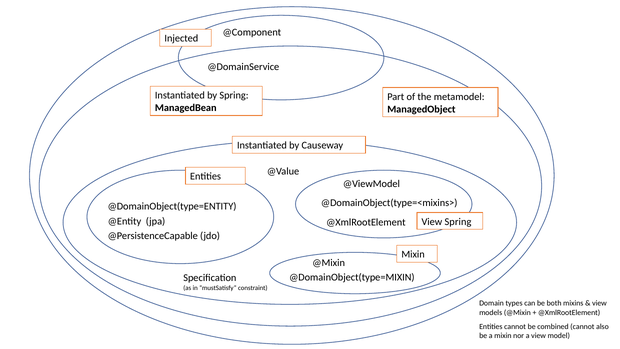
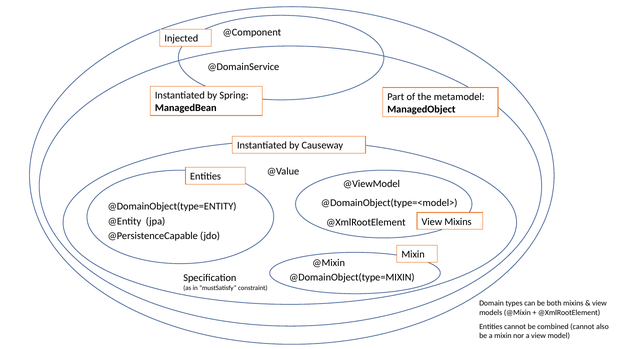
@DomainObject(type=<mixins>: @DomainObject(type=<mixins> -> @DomainObject(type=<model>
View Spring: Spring -> Mixins
